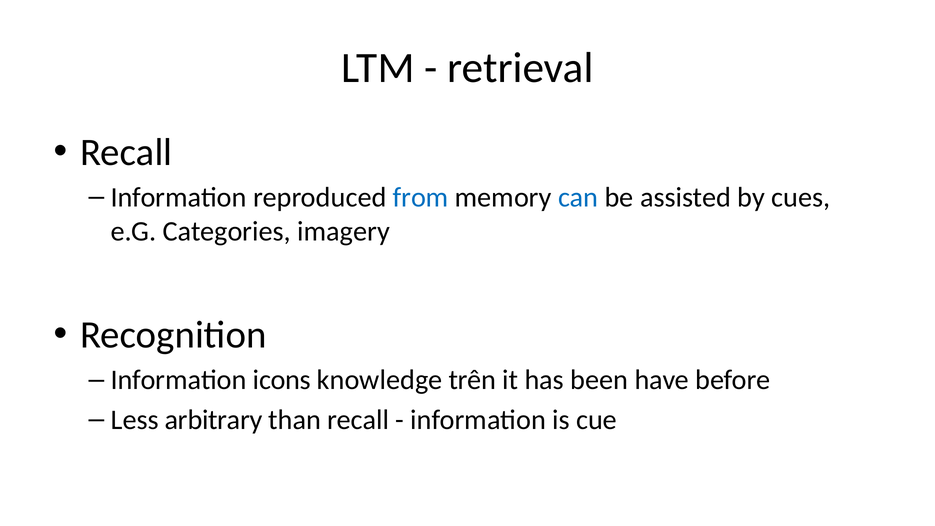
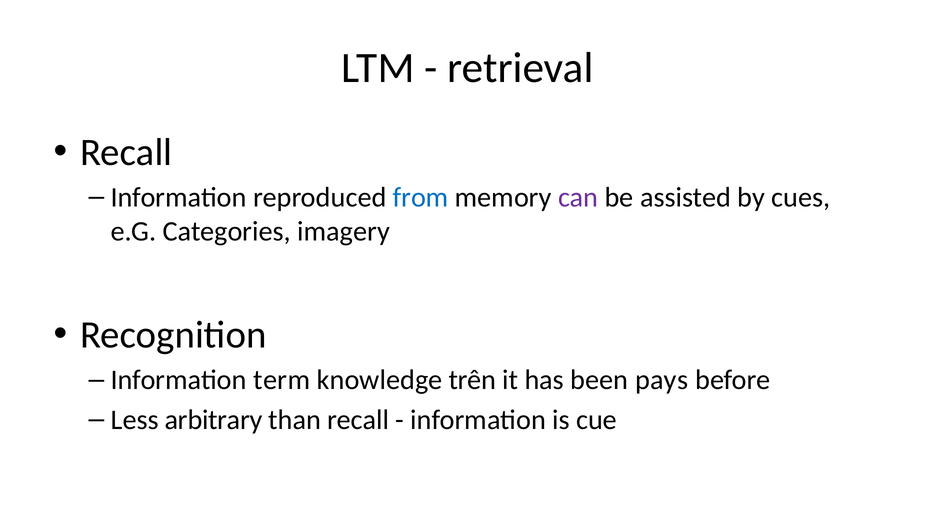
can colour: blue -> purple
icons: icons -> term
have: have -> pays
